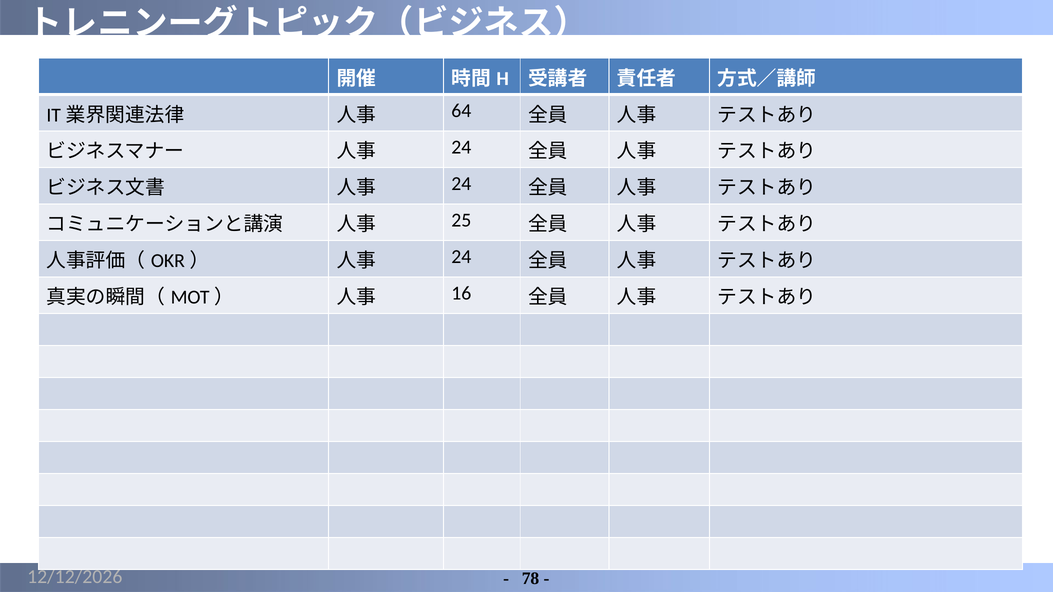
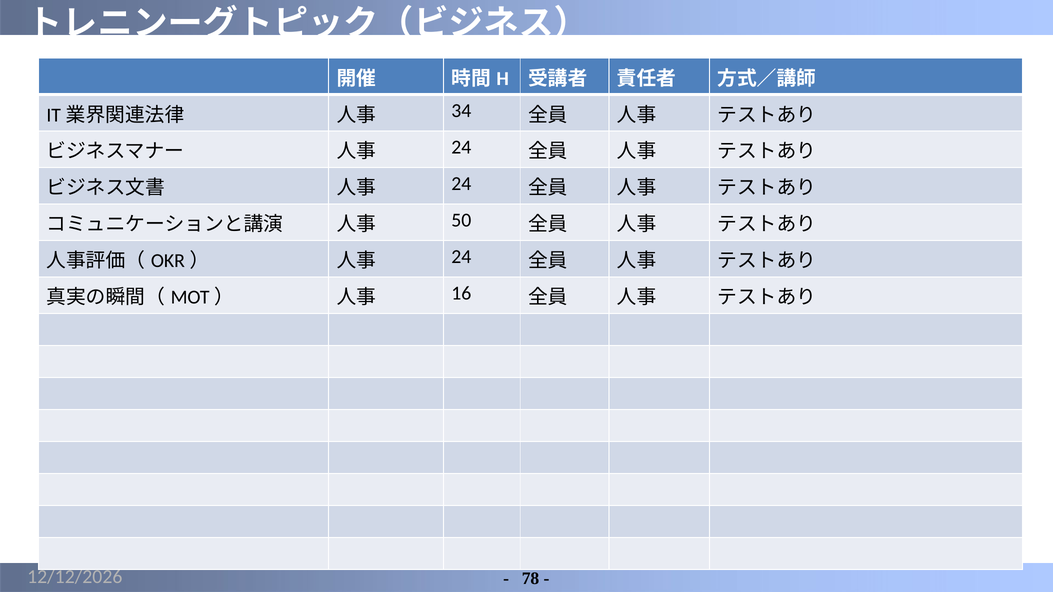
64: 64 -> 34
25: 25 -> 50
